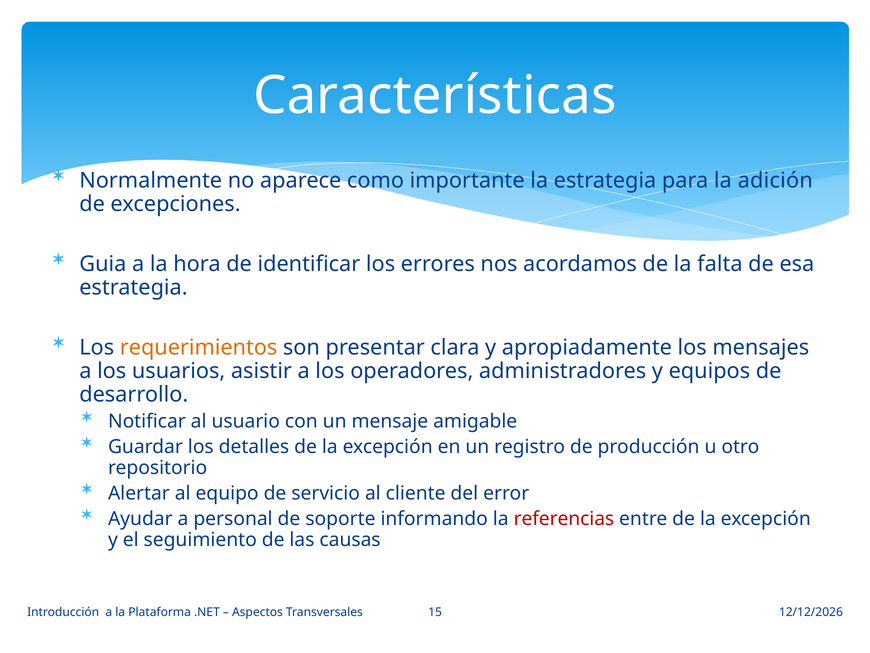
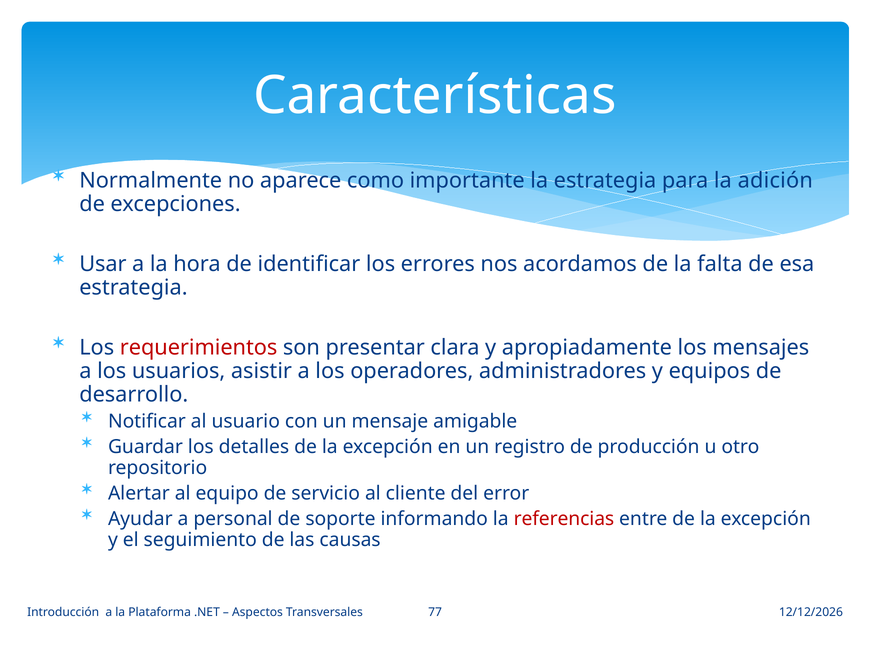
Guia: Guia -> Usar
requerimientos colour: orange -> red
15: 15 -> 77
